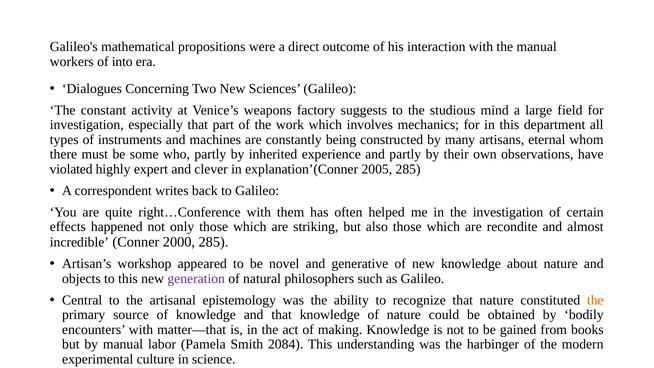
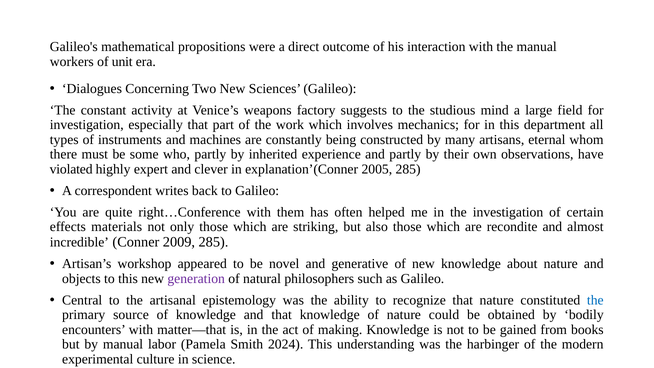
into: into -> unit
happened: happened -> materials
2000: 2000 -> 2009
the at (595, 300) colour: orange -> blue
2084: 2084 -> 2024
